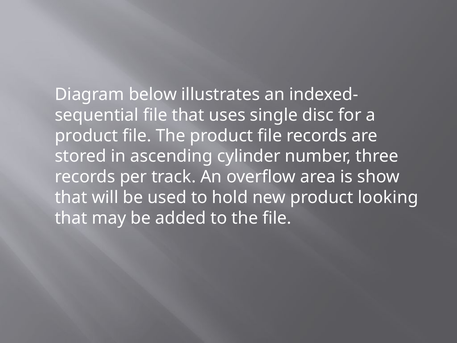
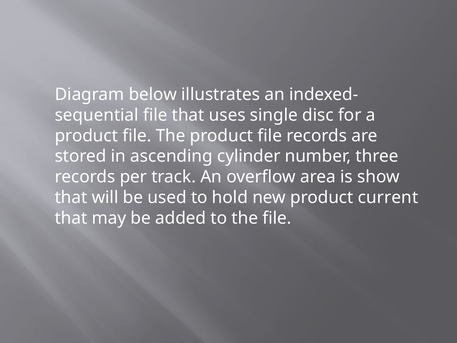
looking: looking -> current
